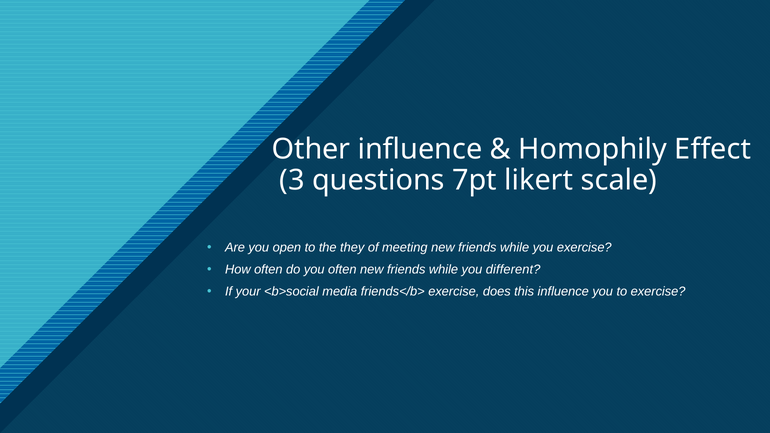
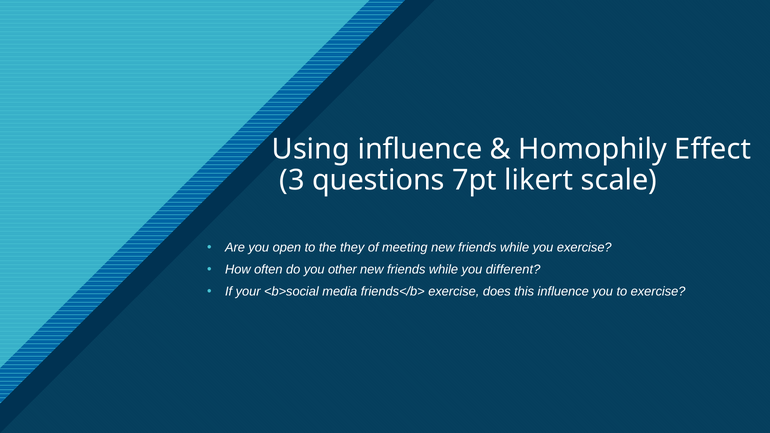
Other: Other -> Using
you often: often -> other
